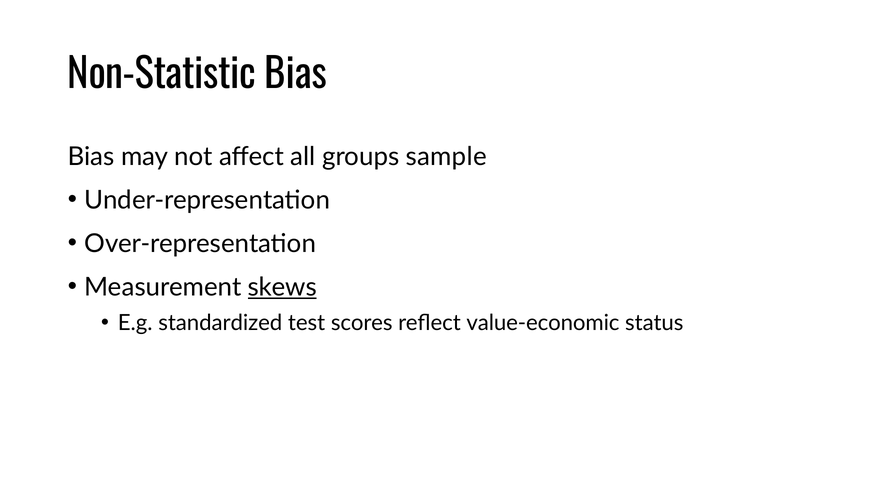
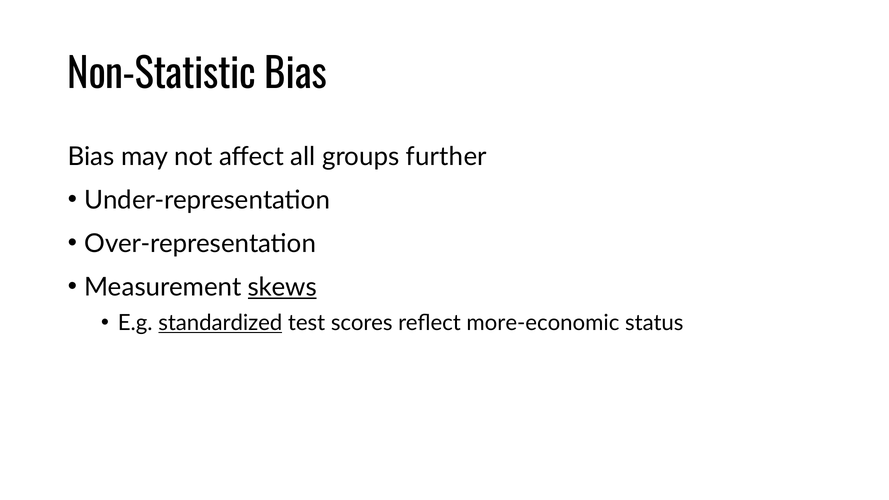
sample: sample -> further
standardized underline: none -> present
value-economic: value-economic -> more-economic
